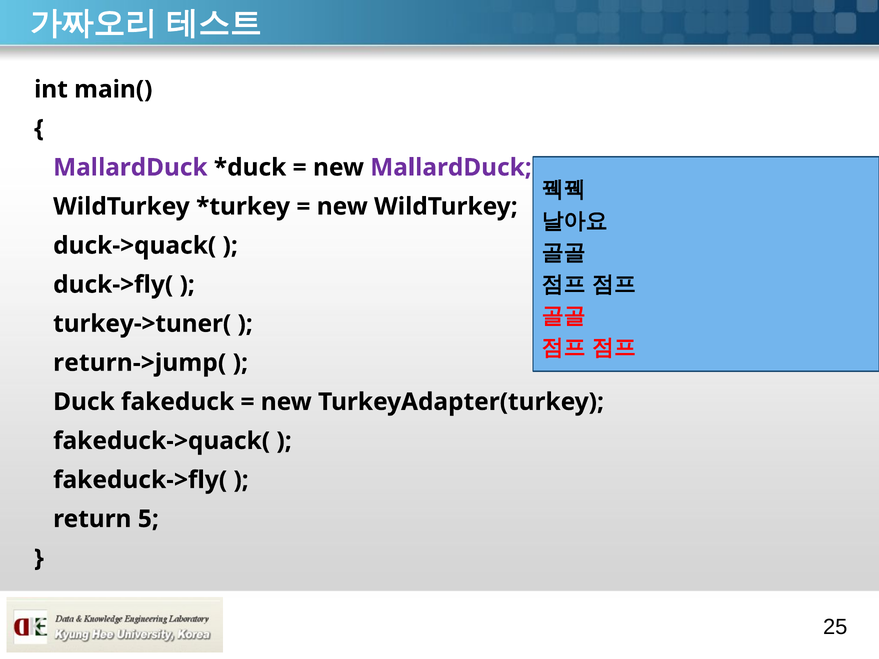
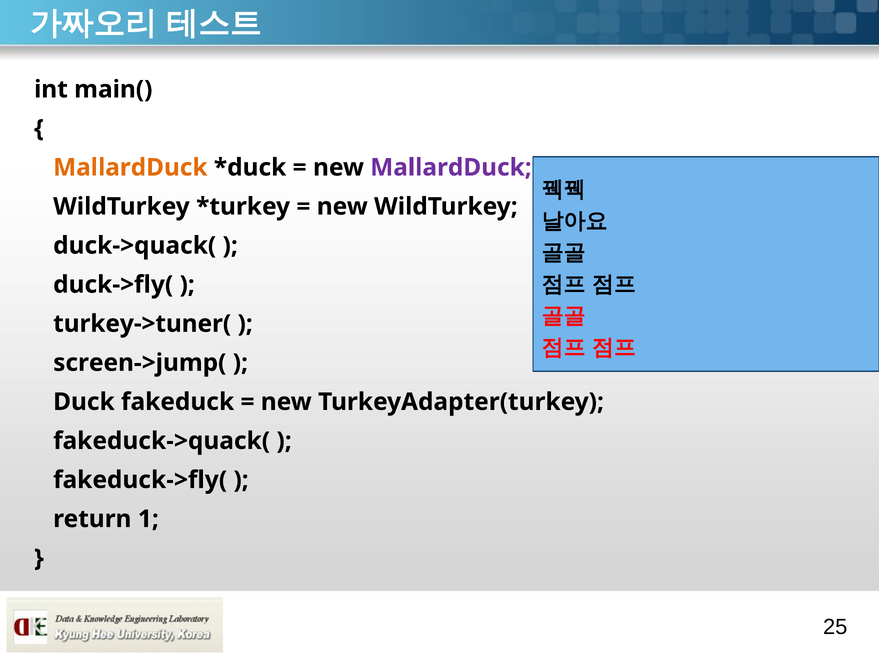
MallardDuck at (130, 168) colour: purple -> orange
return->jump(: return->jump( -> screen->jump(
5: 5 -> 1
